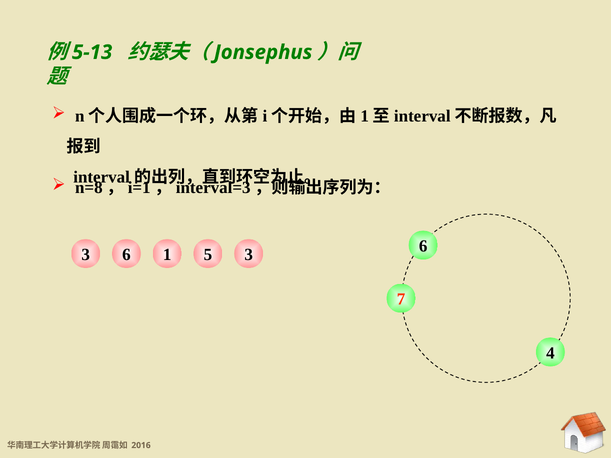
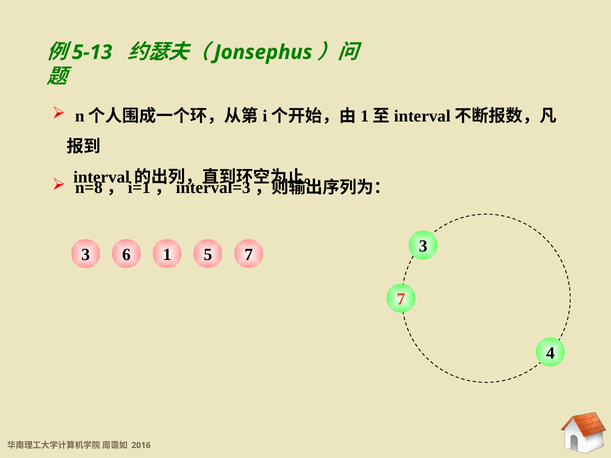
1 3: 3 -> 7
6 6: 6 -> 3
